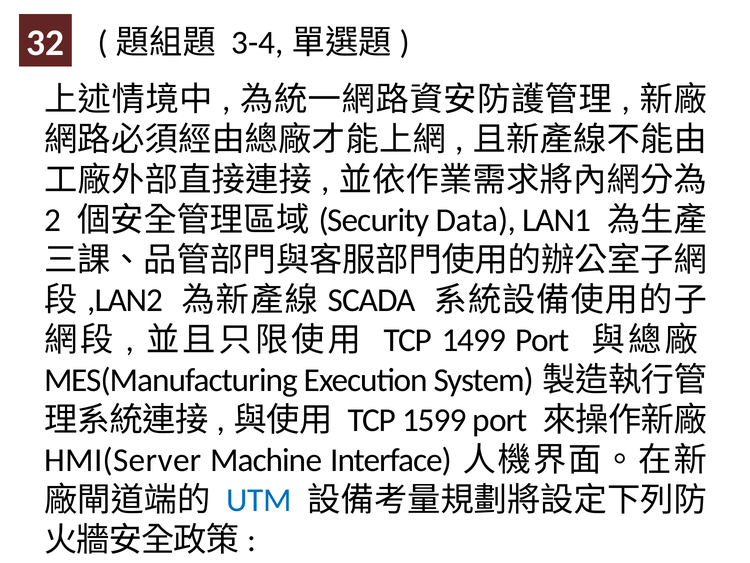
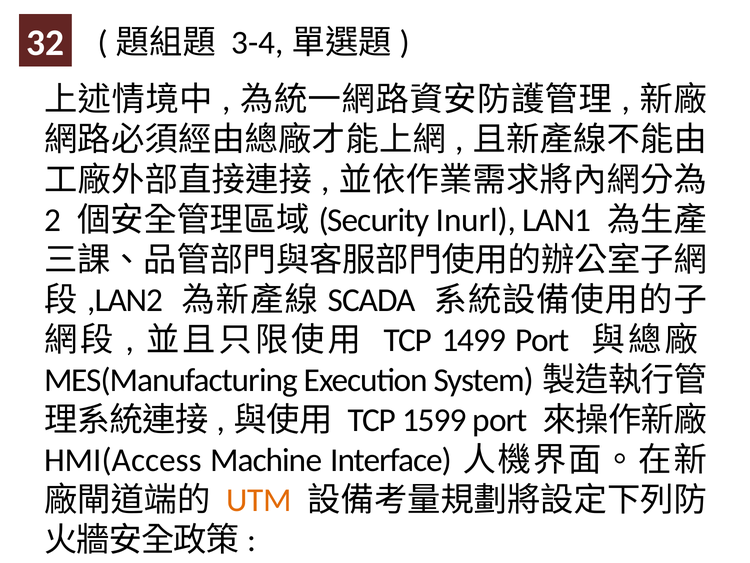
Data: Data -> Inurl
HMI(Server: HMI(Server -> HMI(Access
UTM colour: blue -> orange
